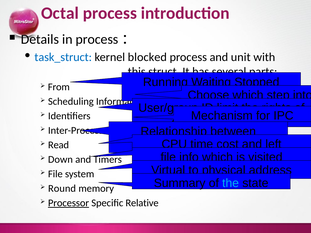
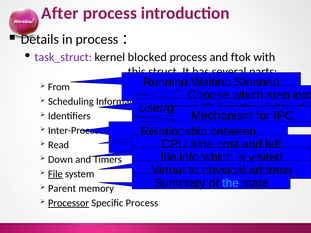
Octal: Octal -> After
task_struct colour: blue -> purple
unit: unit -> ftok
File at (55, 174) underline: none -> present
Round: Round -> Parent
Specific Relative: Relative -> Process
